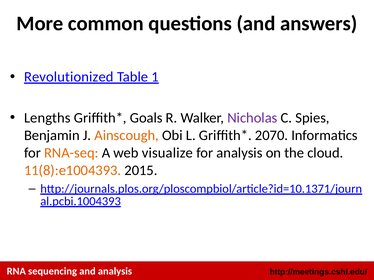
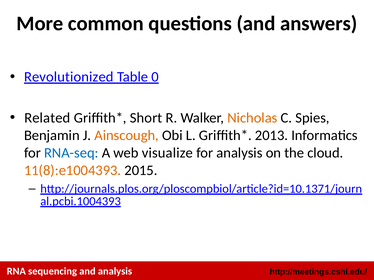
1: 1 -> 0
Lengths: Lengths -> Related
Goals: Goals -> Short
Nicholas colour: purple -> orange
2070: 2070 -> 2013
RNA-seq colour: orange -> blue
